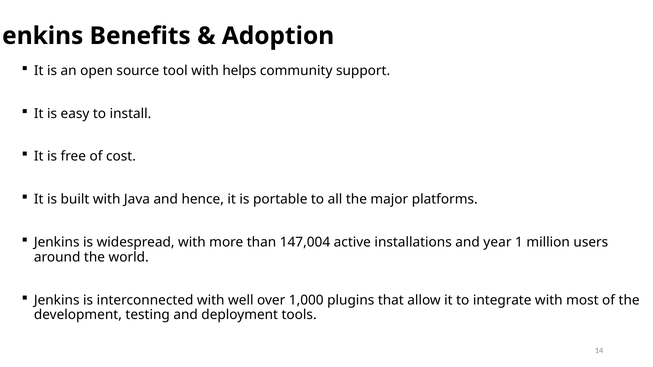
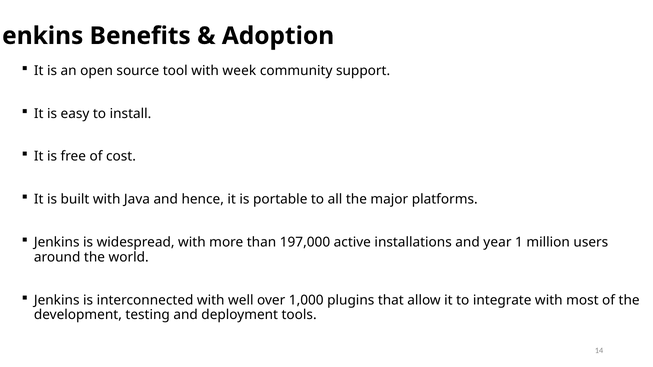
helps: helps -> week
147,004: 147,004 -> 197,000
